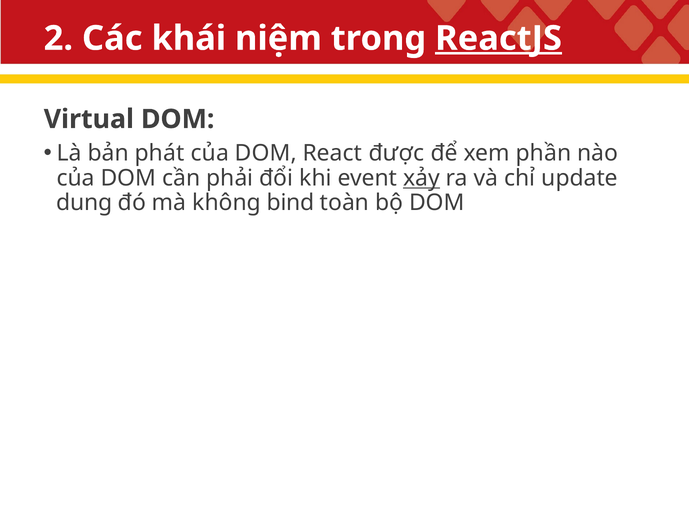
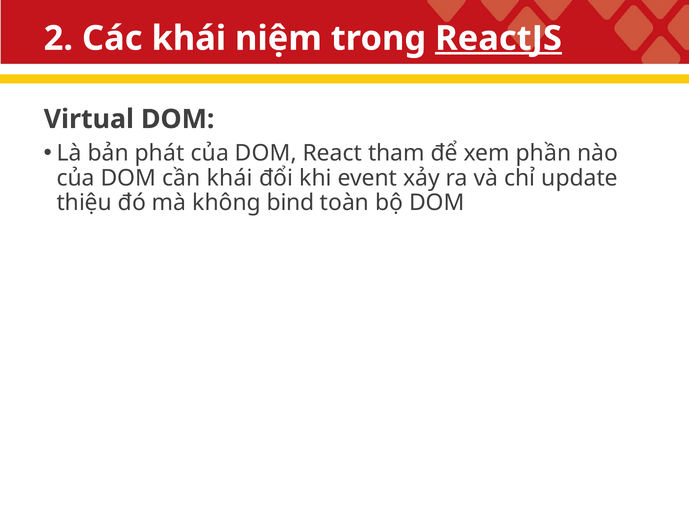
được: được -> tham
cần phải: phải -> khái
xảy underline: present -> none
dung: dung -> thiệu
